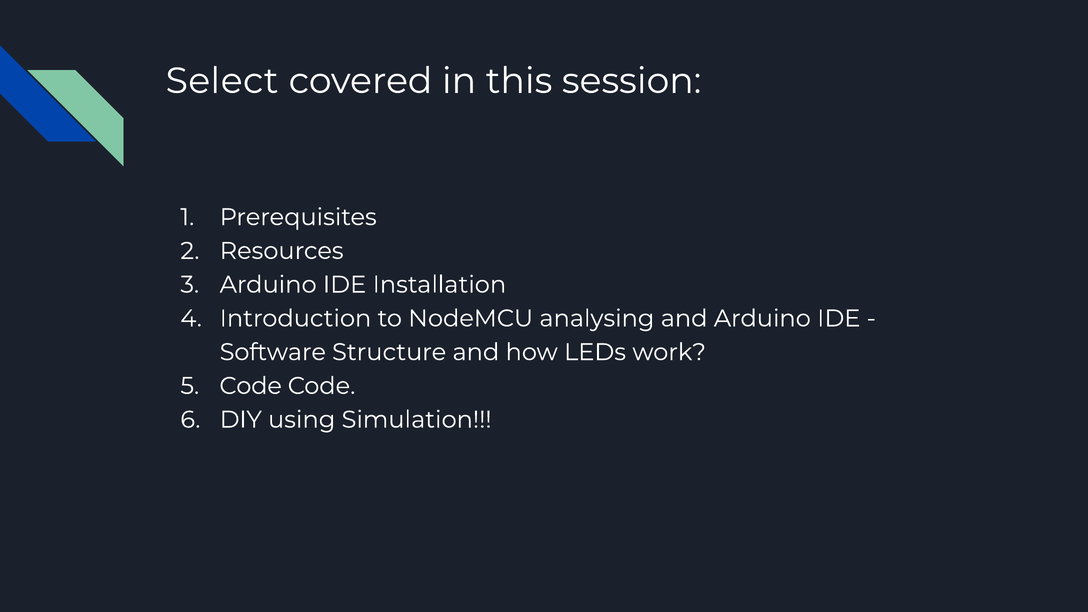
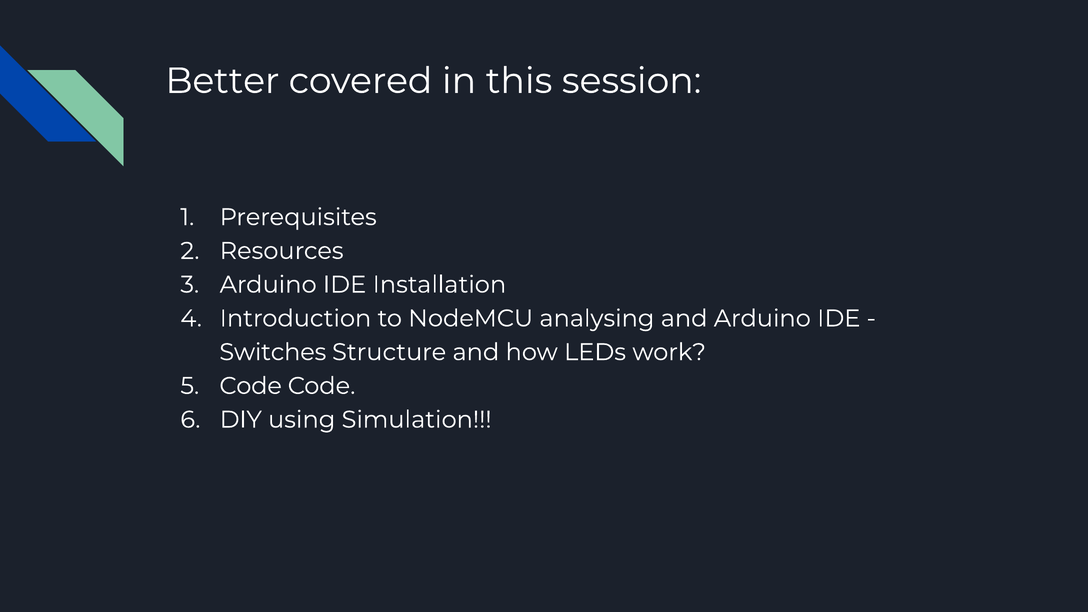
Select: Select -> Better
Software: Software -> Switches
